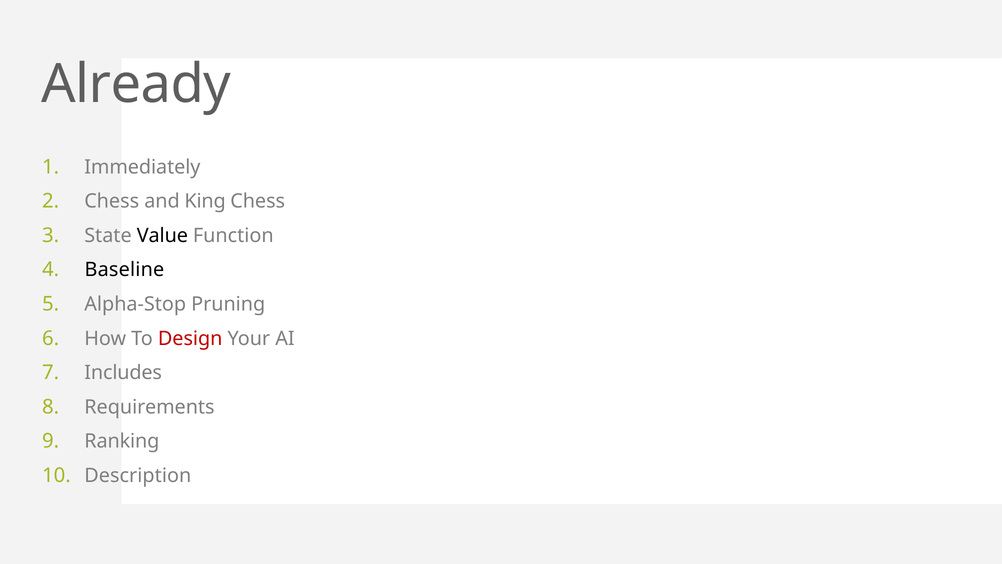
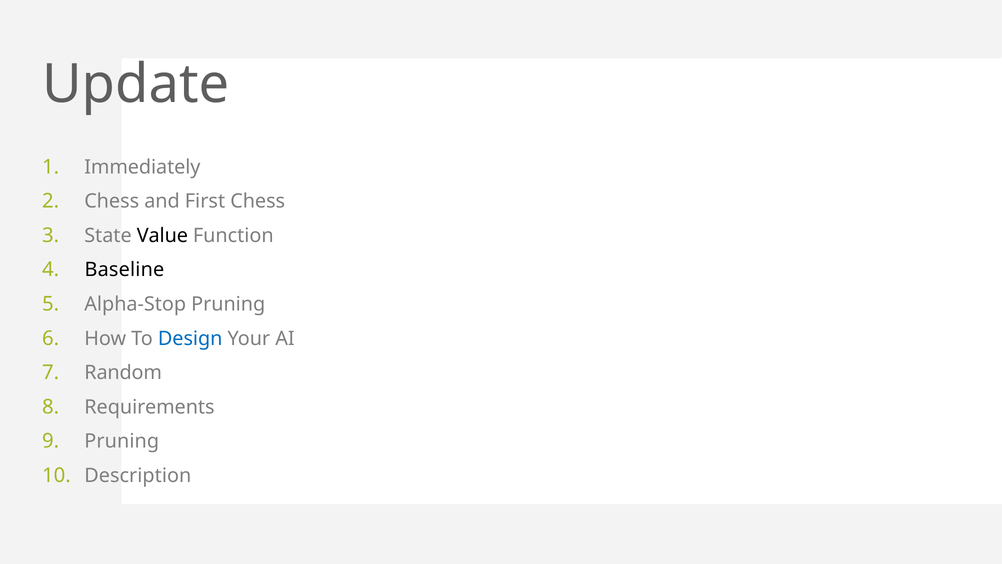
Already: Already -> Update
King: King -> First
Design colour: red -> blue
Includes: Includes -> Random
Ranking at (122, 441): Ranking -> Pruning
